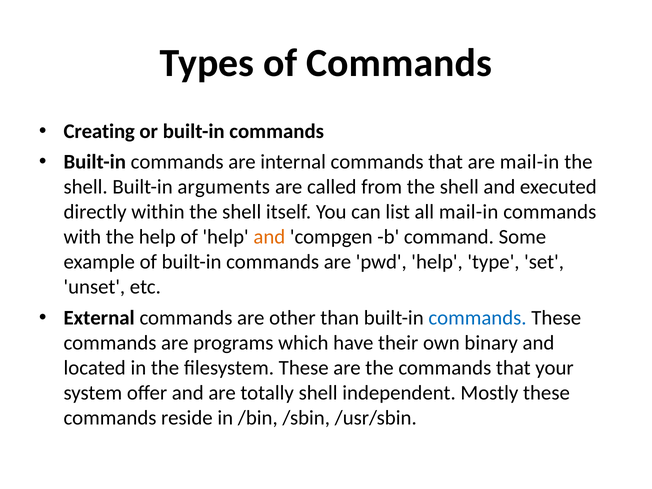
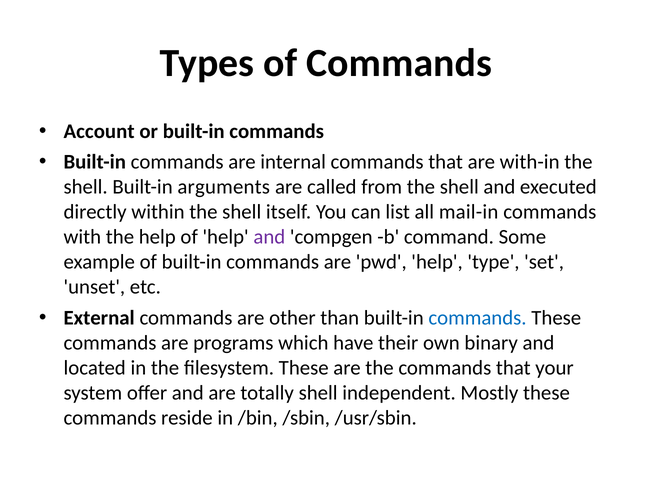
Creating: Creating -> Account
are mail-in: mail-in -> with-in
and at (269, 237) colour: orange -> purple
